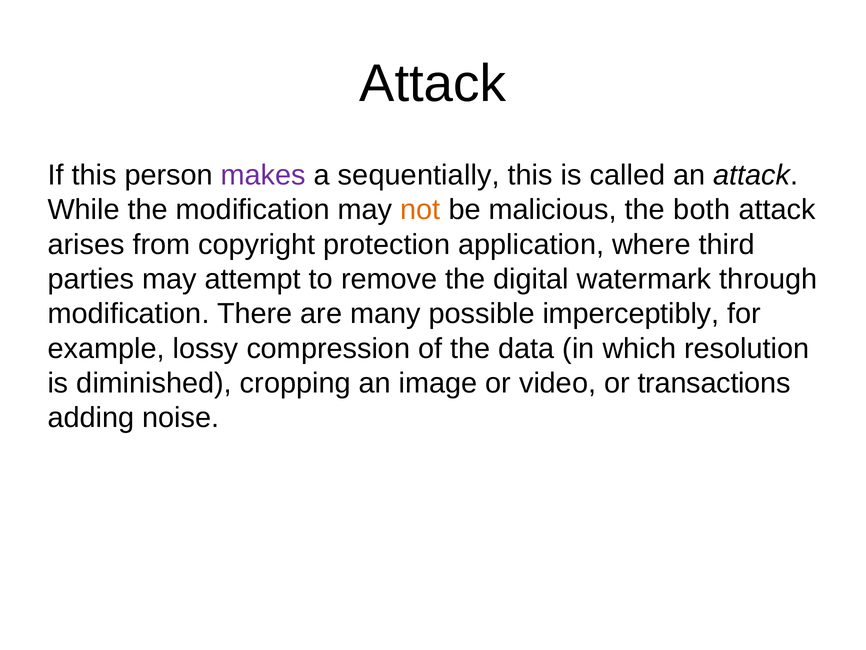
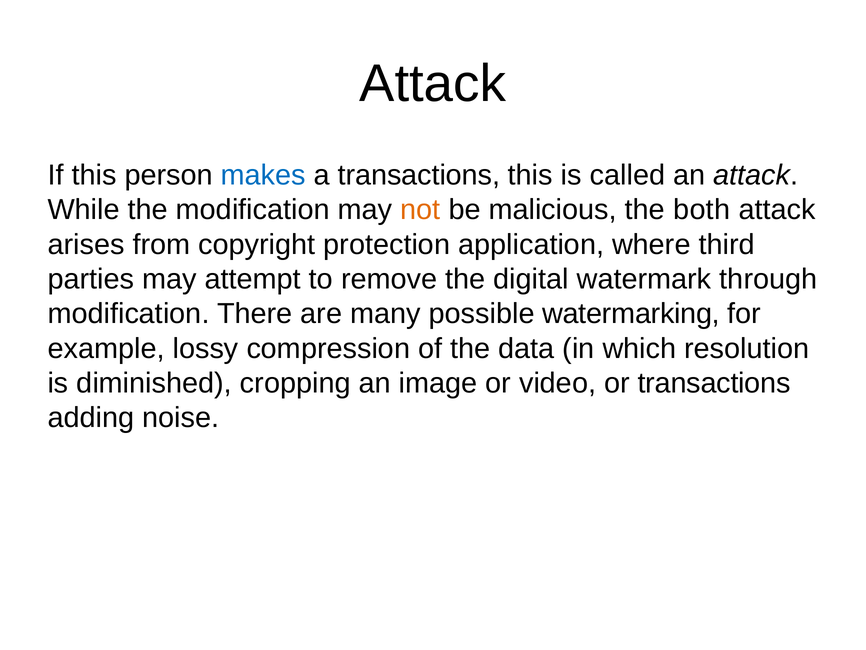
makes colour: purple -> blue
a sequentially: sequentially -> transactions
imperceptibly: imperceptibly -> watermarking
